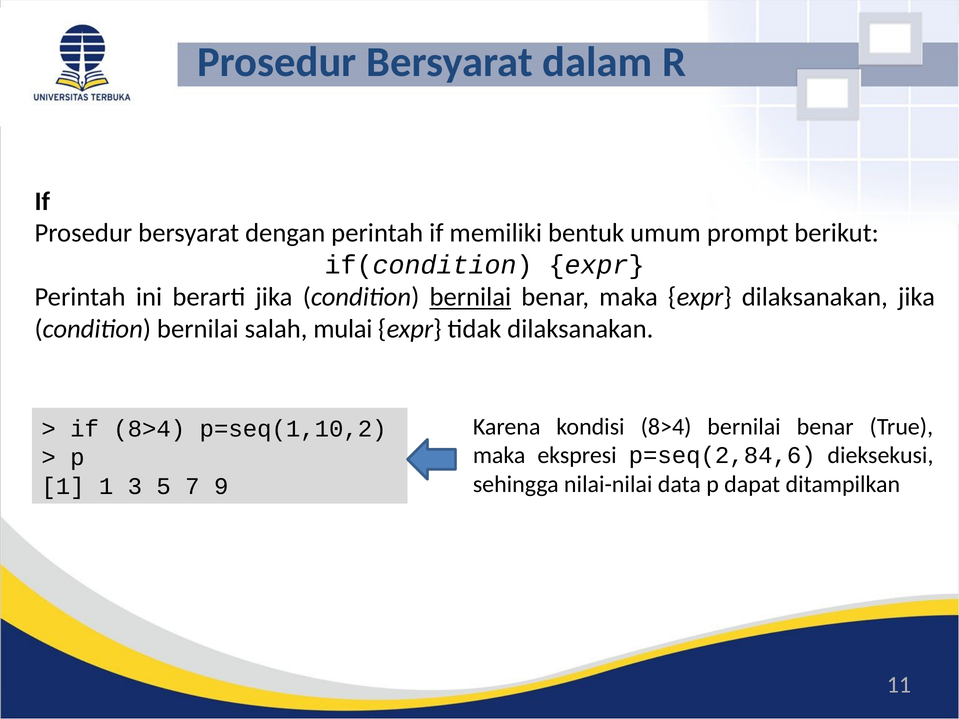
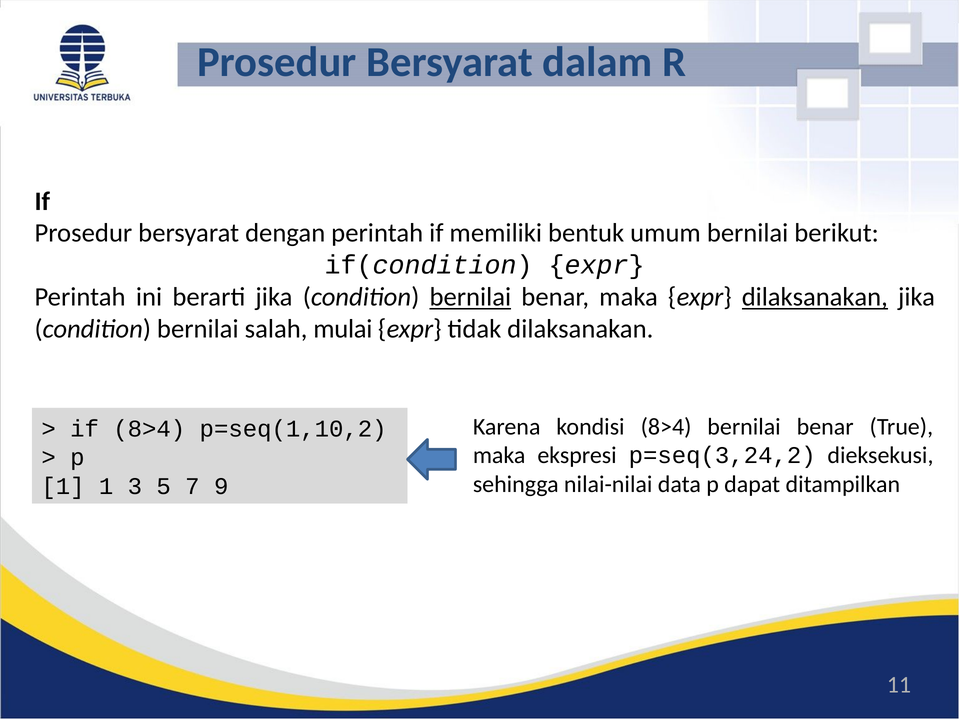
umum prompt: prompt -> bernilai
dilaksanakan at (815, 297) underline: none -> present
p=seq(2,84,6: p=seq(2,84,6 -> p=seq(3,24,2
